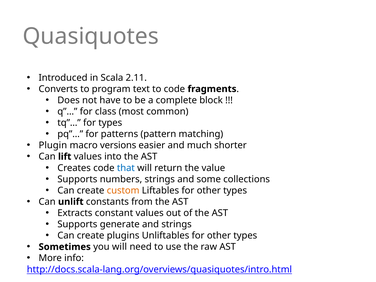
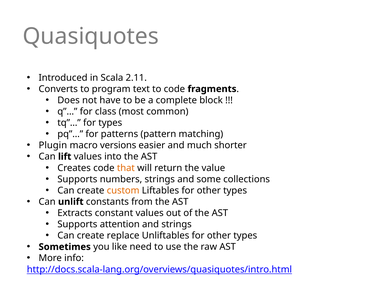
that colour: blue -> orange
generate: generate -> attention
plugins: plugins -> replace
you will: will -> like
